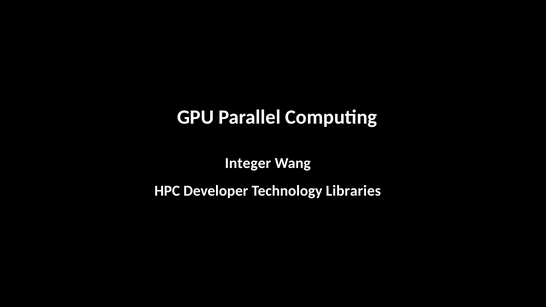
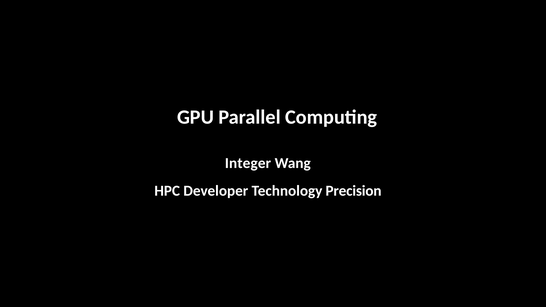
Libraries: Libraries -> Precision
